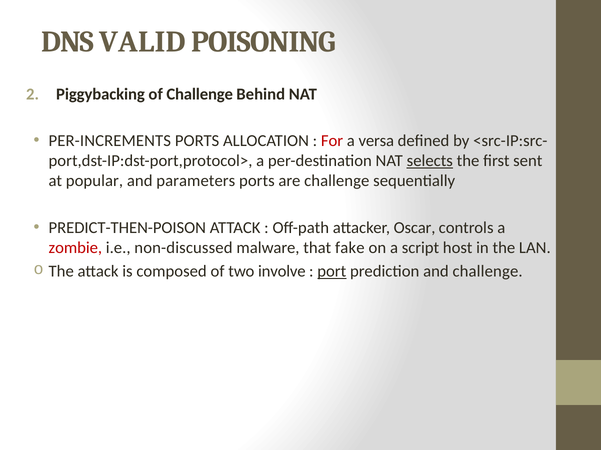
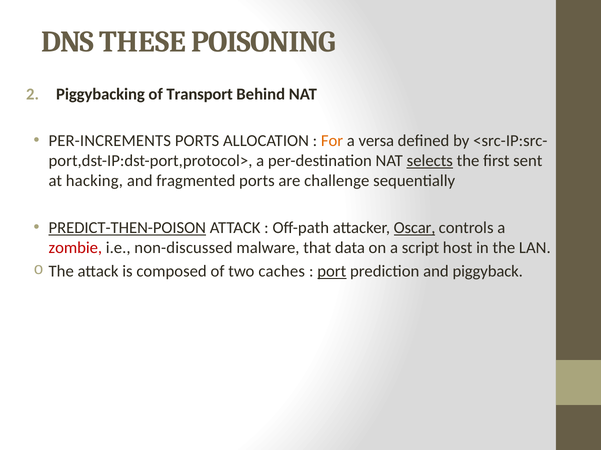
VALID: VALID -> THESE
of Challenge: Challenge -> Transport
For colour: red -> orange
popular: popular -> hacking
parameters: parameters -> fragmented
PREDICT-THEN-POISON underline: none -> present
Oscar underline: none -> present
fake: fake -> data
involve: involve -> caches
and challenge: challenge -> piggyback
